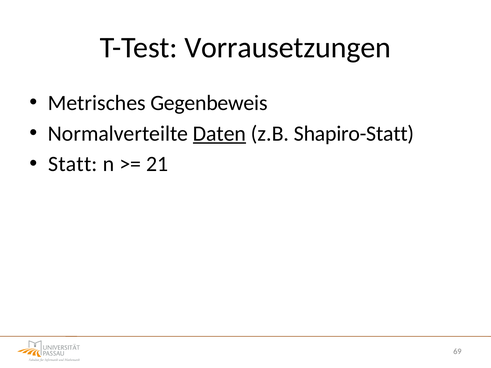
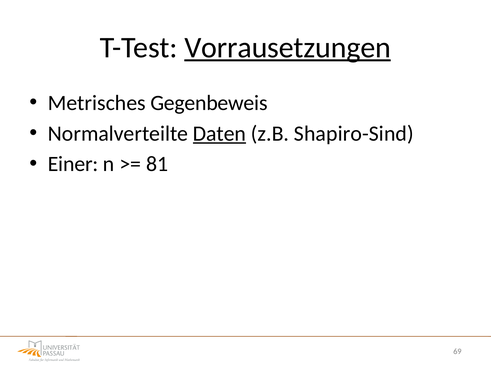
Vorrausetzungen underline: none -> present
Shapiro-Statt: Shapiro-Statt -> Shapiro-Sind
Statt: Statt -> Einer
21: 21 -> 81
